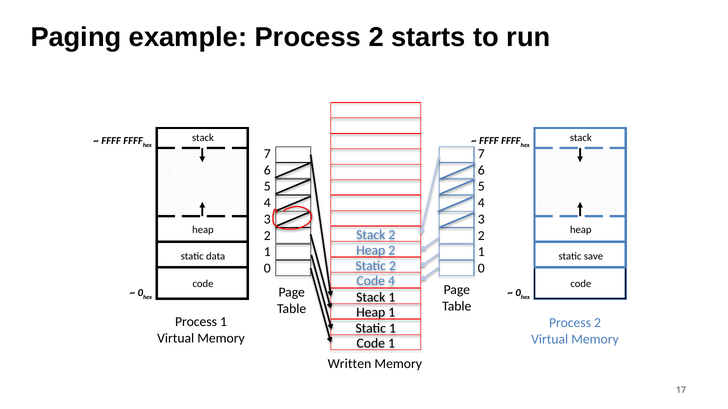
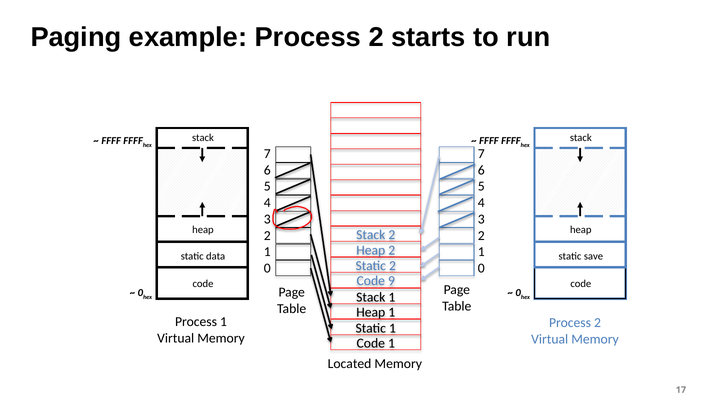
Code 4: 4 -> 9
Written: Written -> Located
